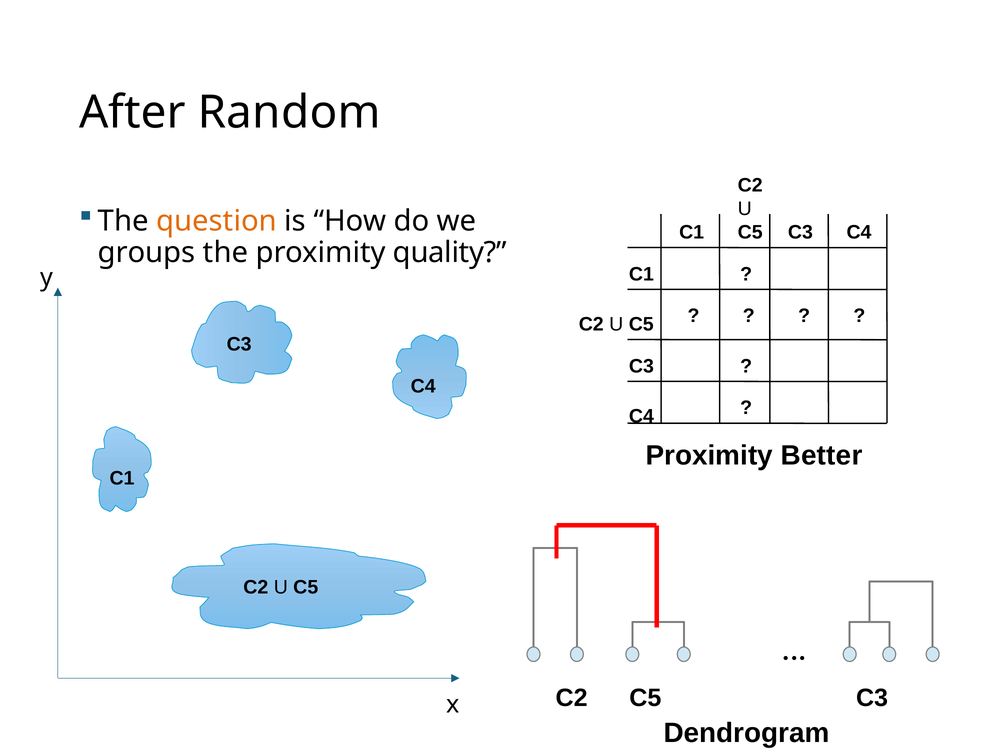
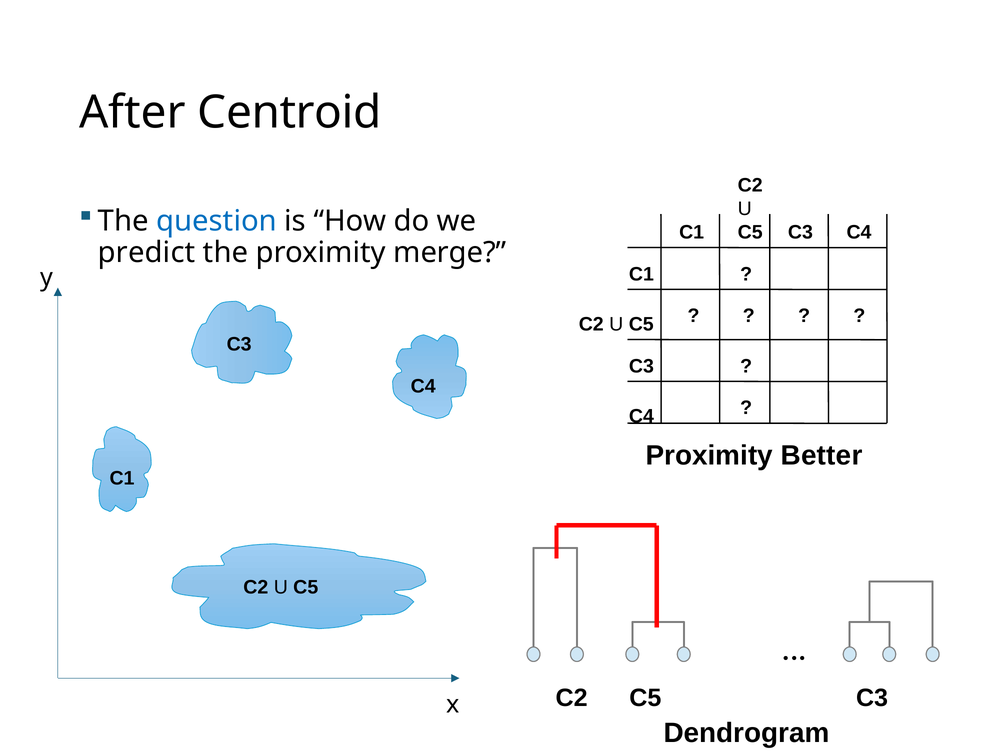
Random: Random -> Centroid
question colour: orange -> blue
groups: groups -> predict
quality: quality -> merge
